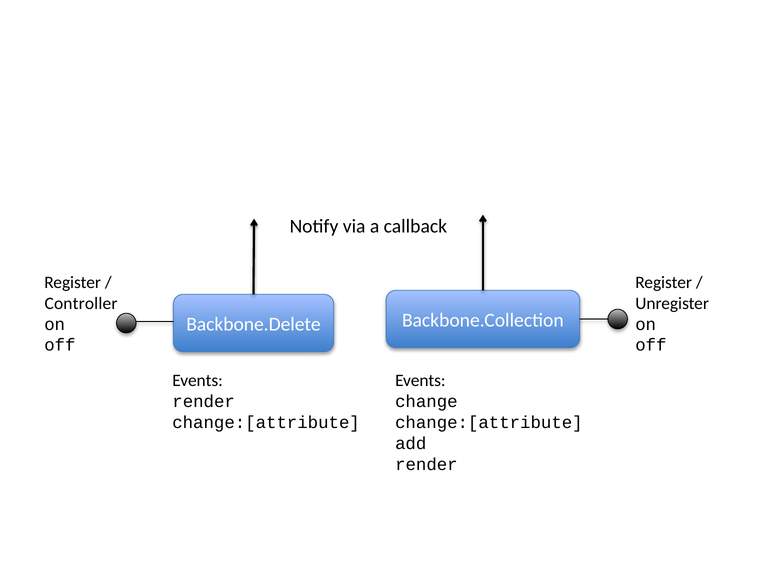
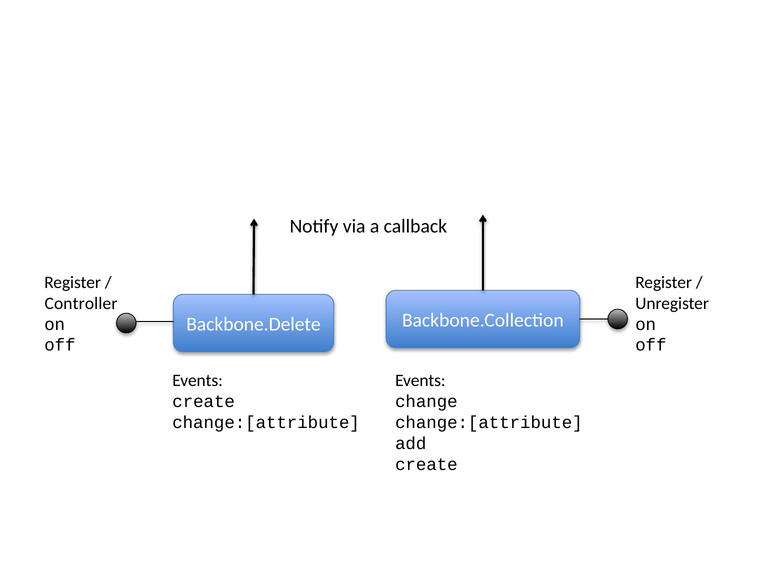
render at (204, 402): render -> create
render at (426, 464): render -> create
